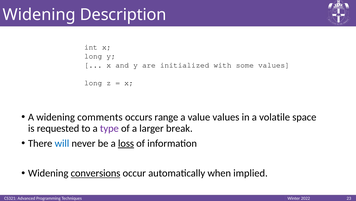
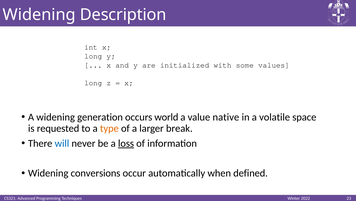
comments: comments -> generation
range: range -> world
value values: values -> native
type colour: purple -> orange
conversions underline: present -> none
implied: implied -> defined
